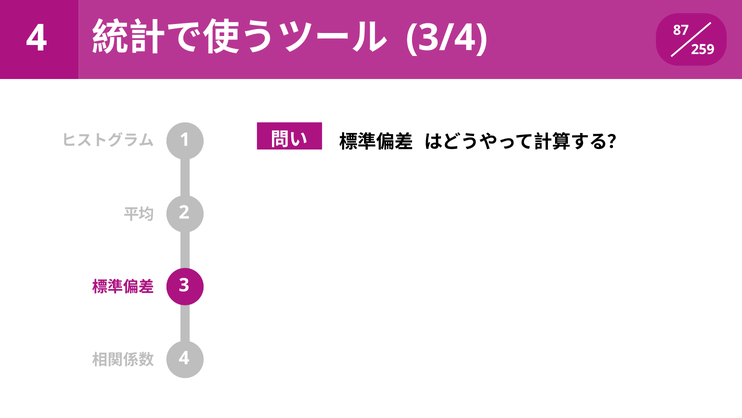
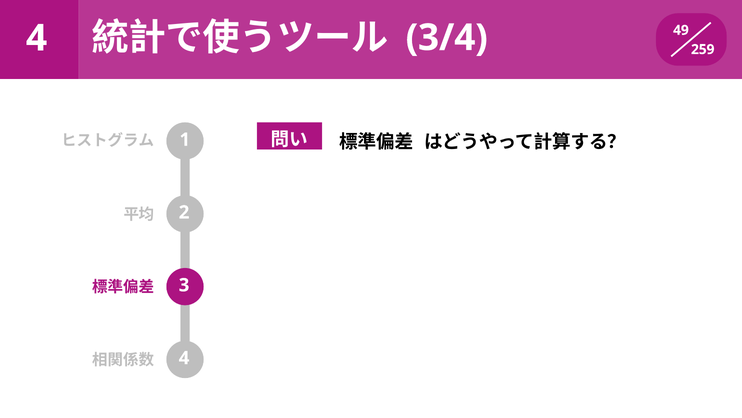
87: 87 -> 49
